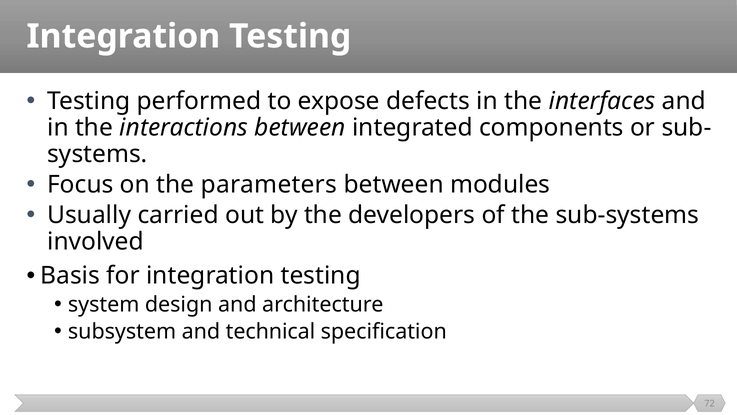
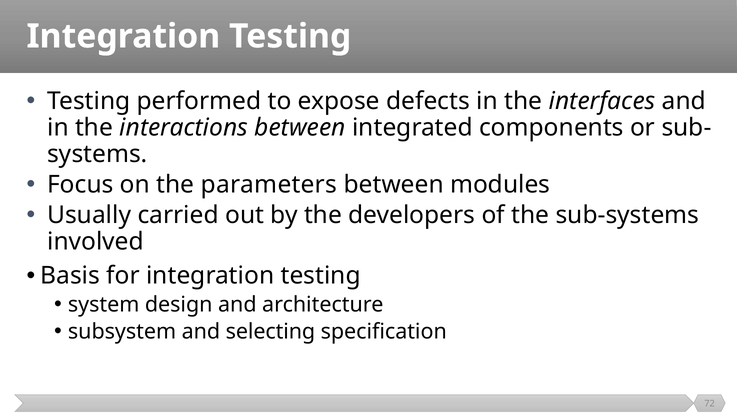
technical: technical -> selecting
